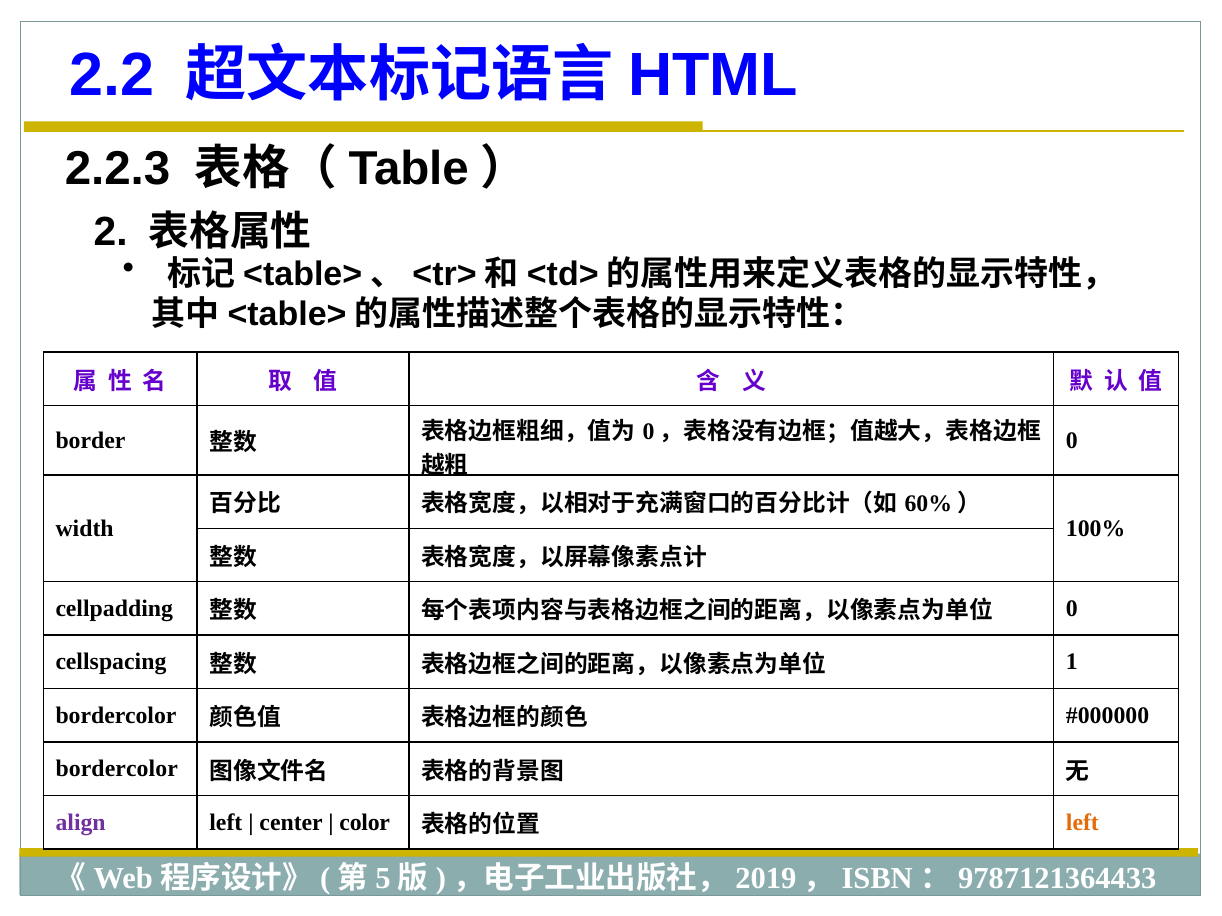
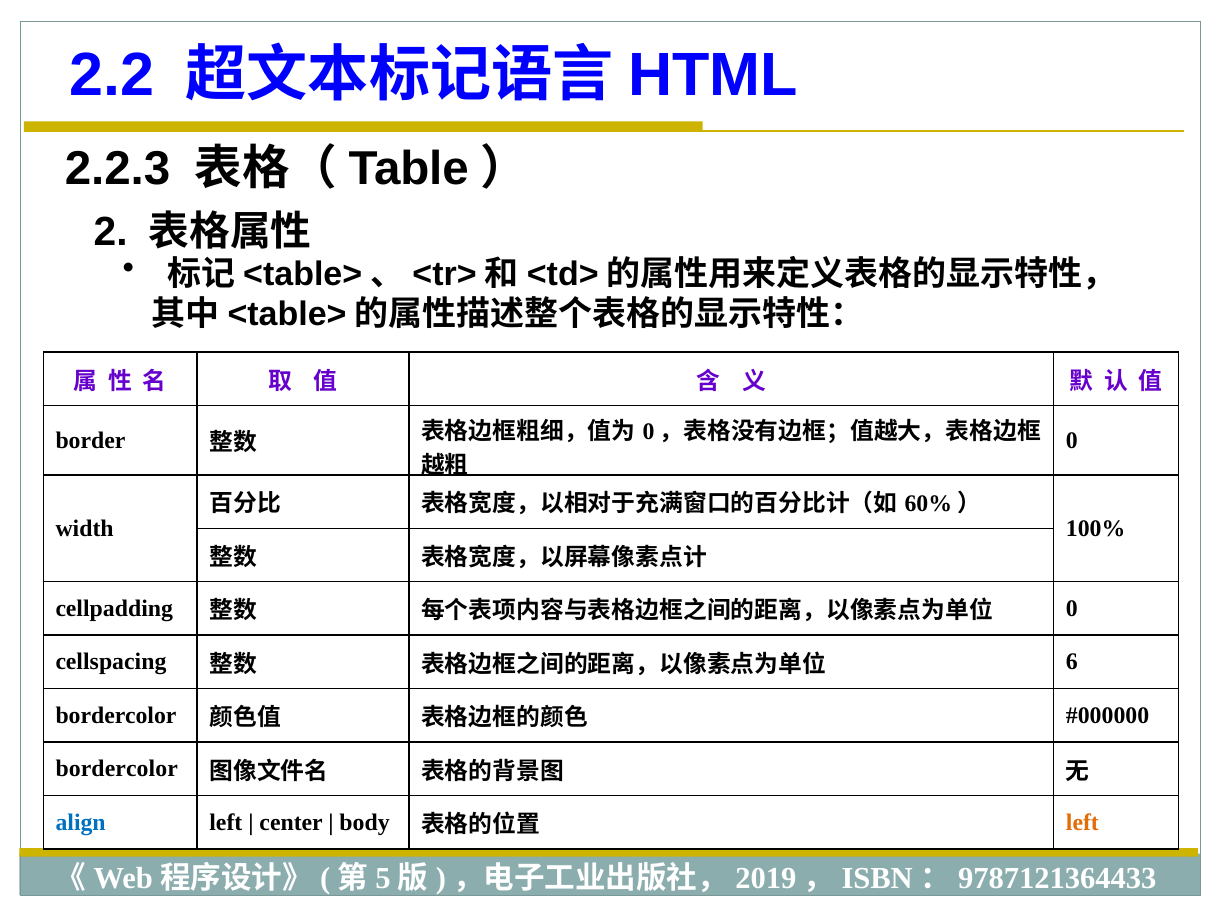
1: 1 -> 6
align colour: purple -> blue
color: color -> body
